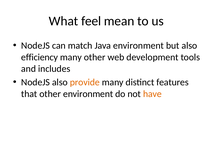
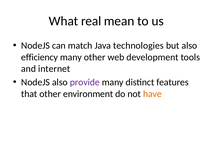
feel: feel -> real
Java environment: environment -> technologies
includes: includes -> internet
provide colour: orange -> purple
